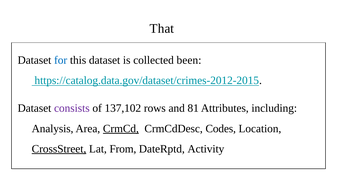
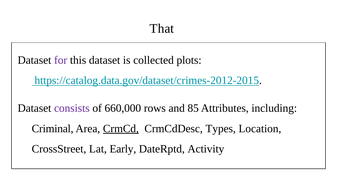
for colour: blue -> purple
been: been -> plots
137,102: 137,102 -> 660,000
81: 81 -> 85
Analysis: Analysis -> Criminal
Codes: Codes -> Types
CrossStreet underline: present -> none
From: From -> Early
